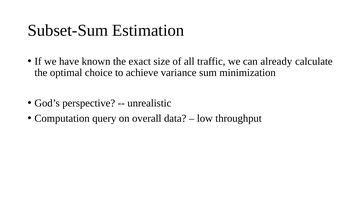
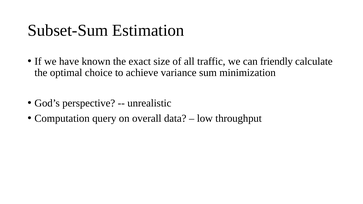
already: already -> friendly
